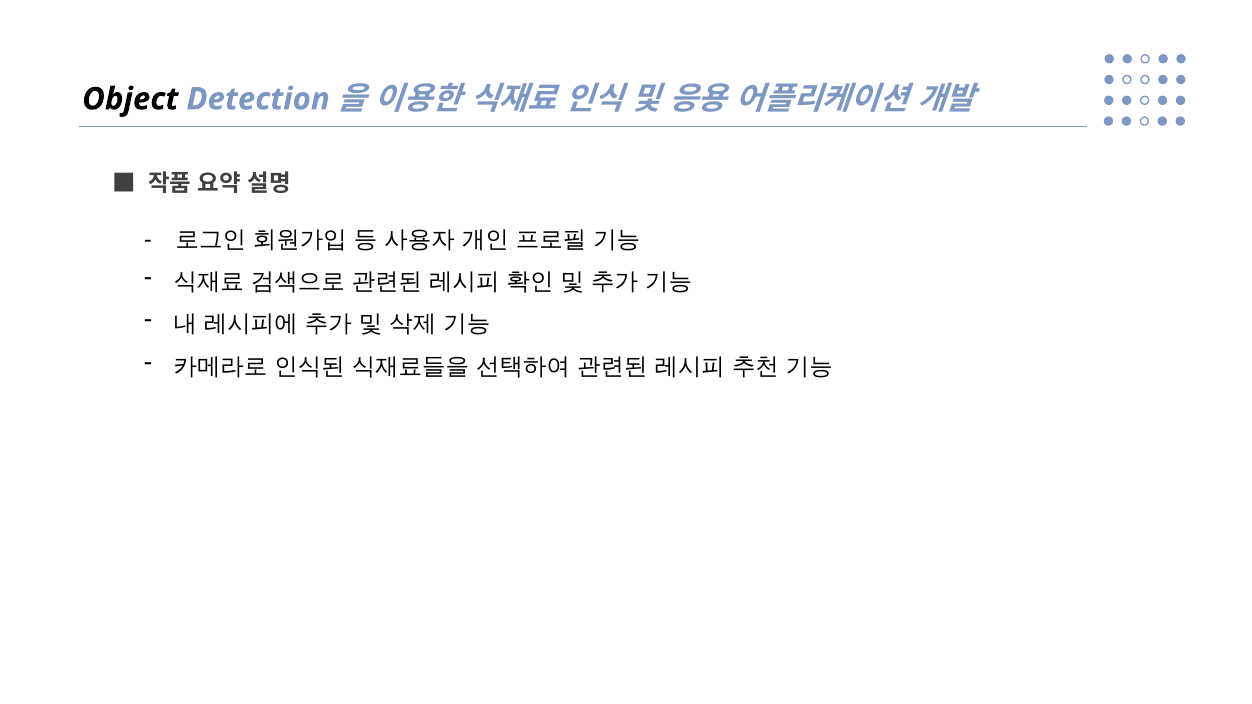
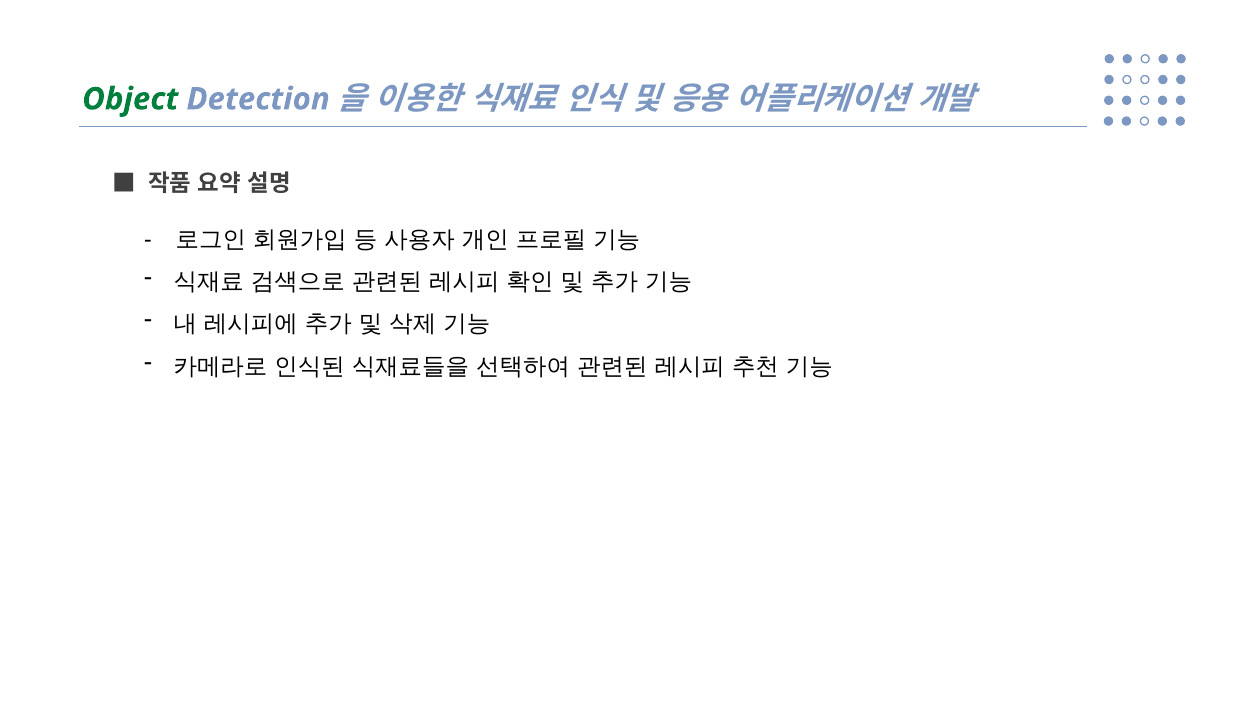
Object colour: black -> green
